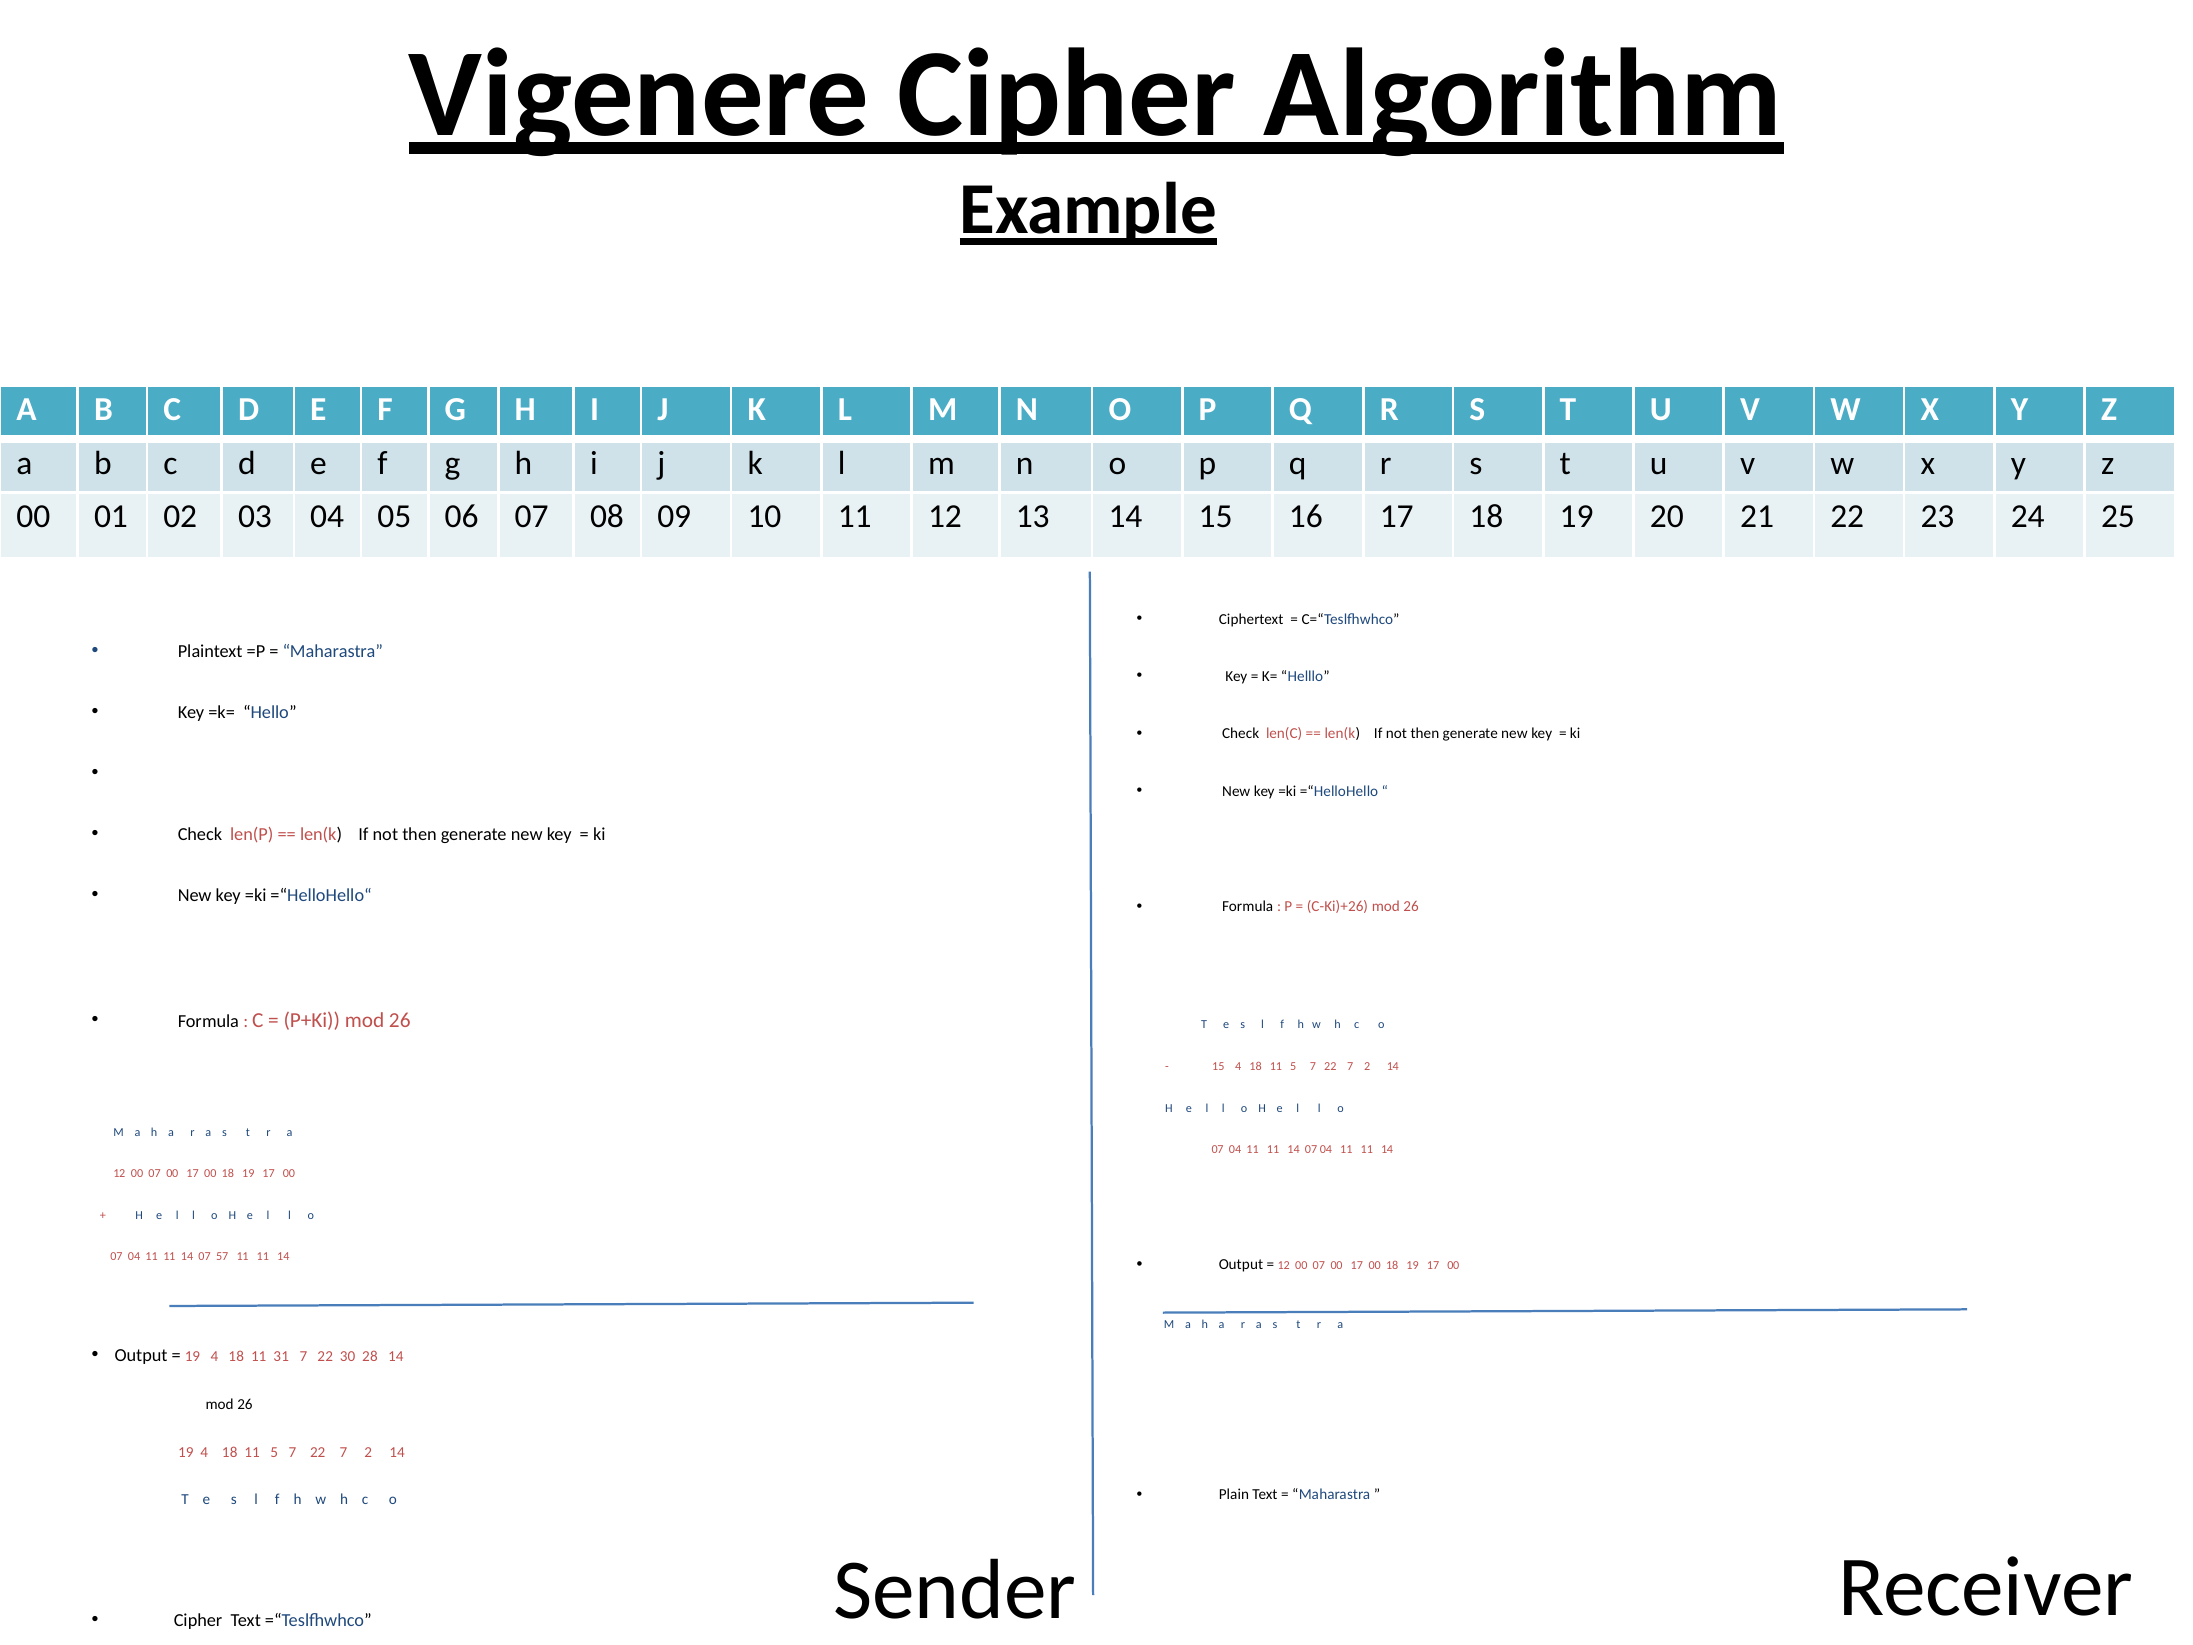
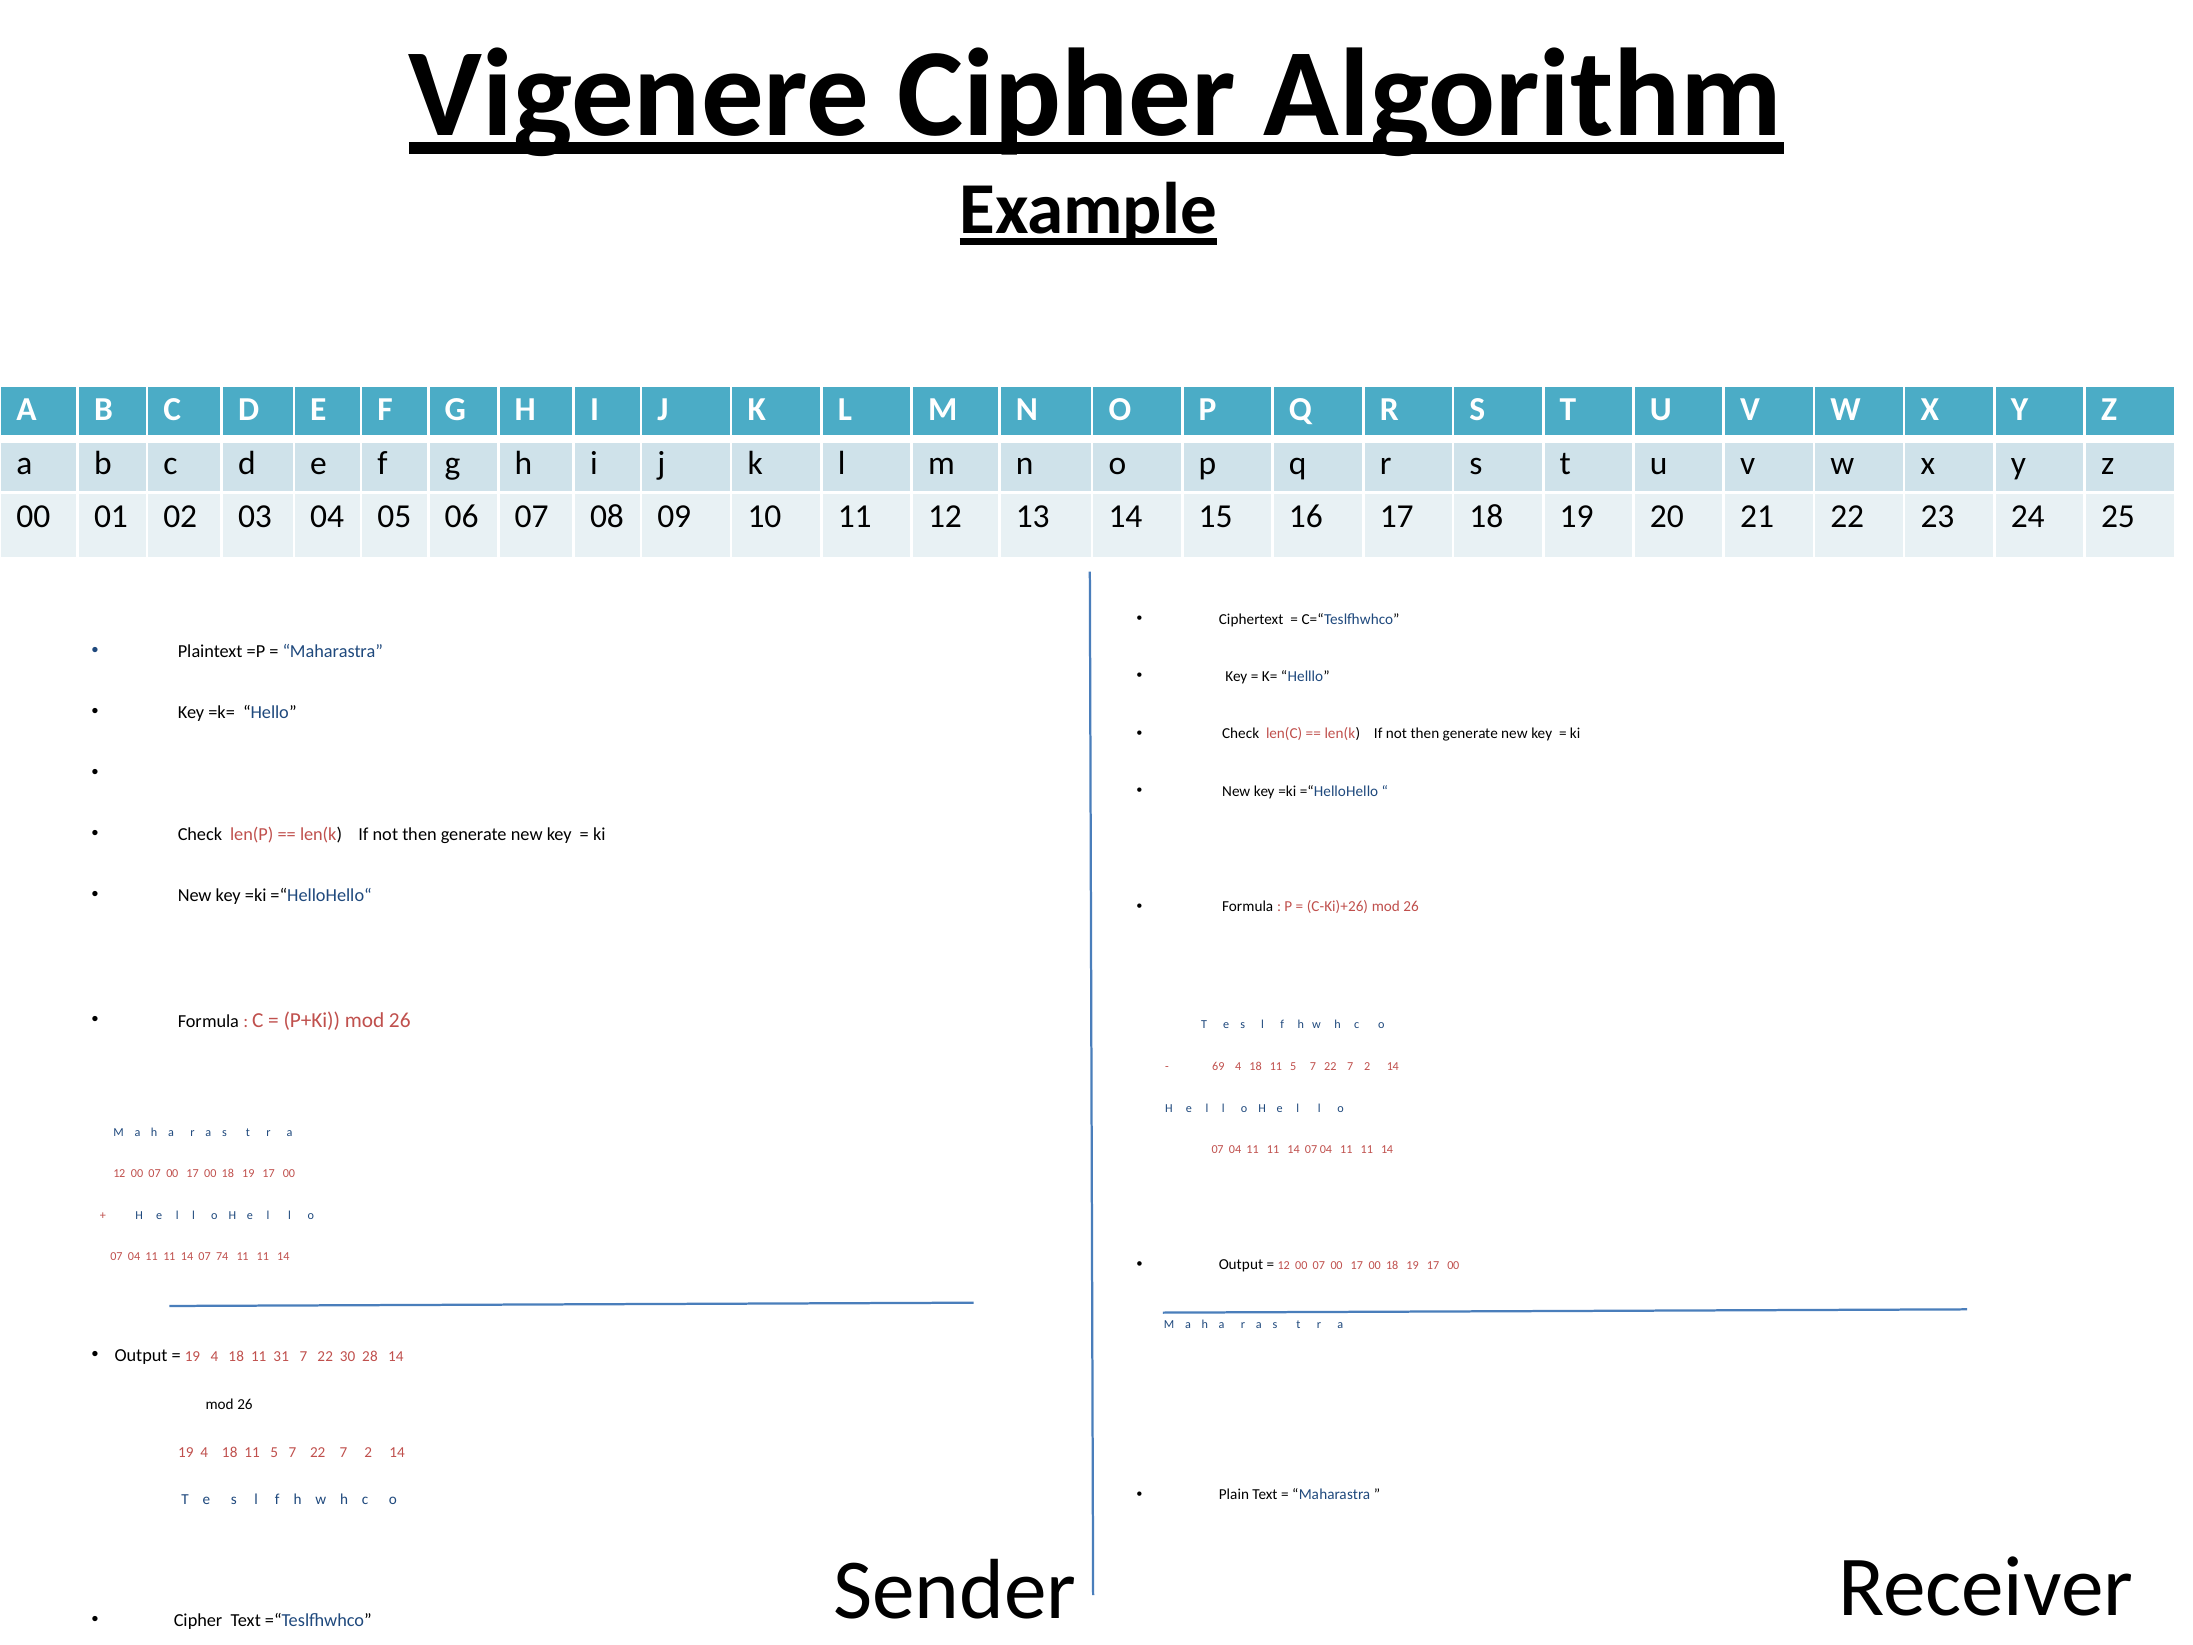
15 at (1218, 1066): 15 -> 69
57: 57 -> 74
